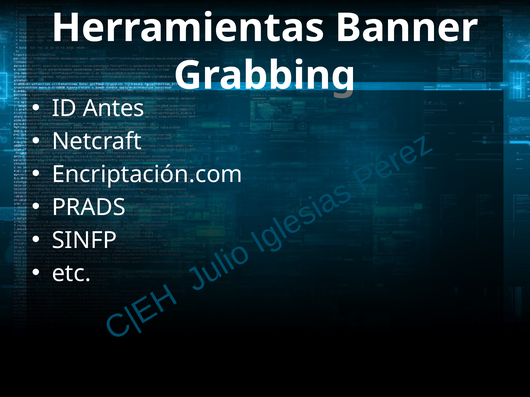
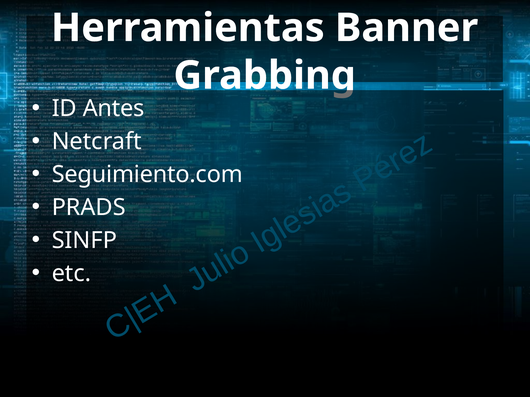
Encriptación.com: Encriptación.com -> Seguimiento.com
